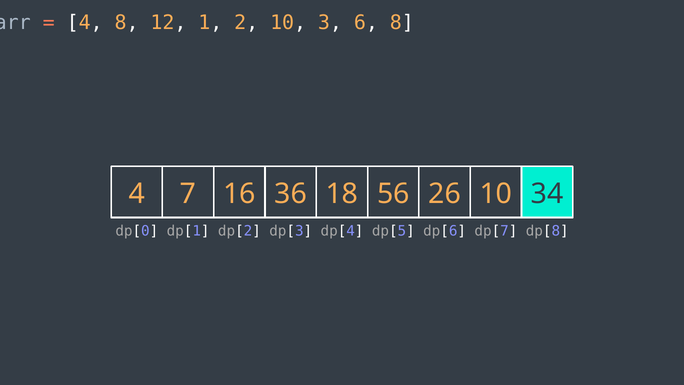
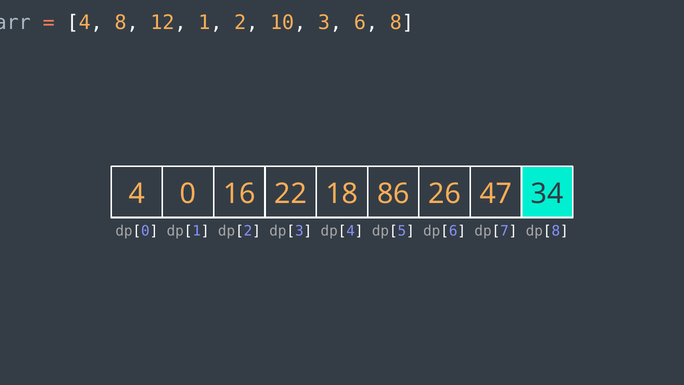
7: 7 -> 0
36: 36 -> 22
56: 56 -> 86
26 10: 10 -> 47
